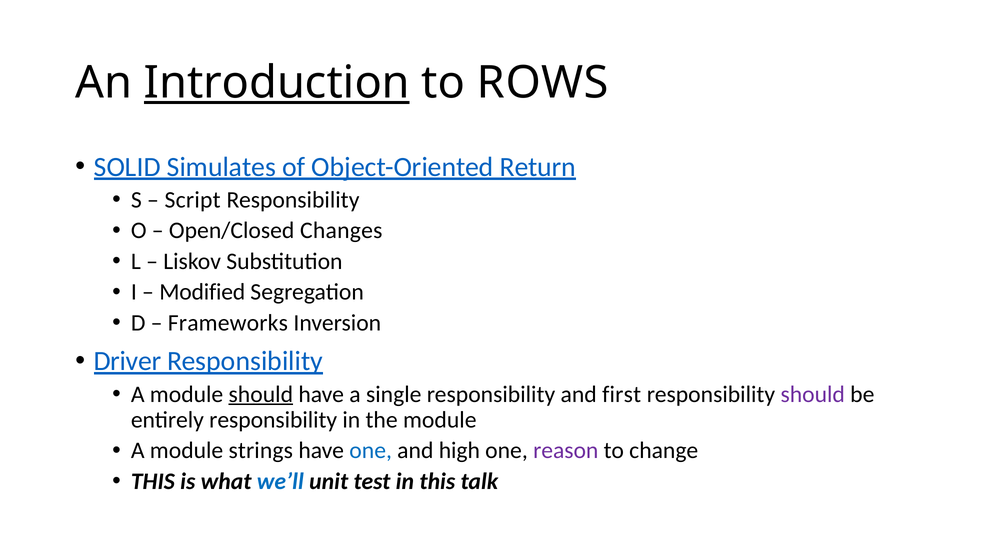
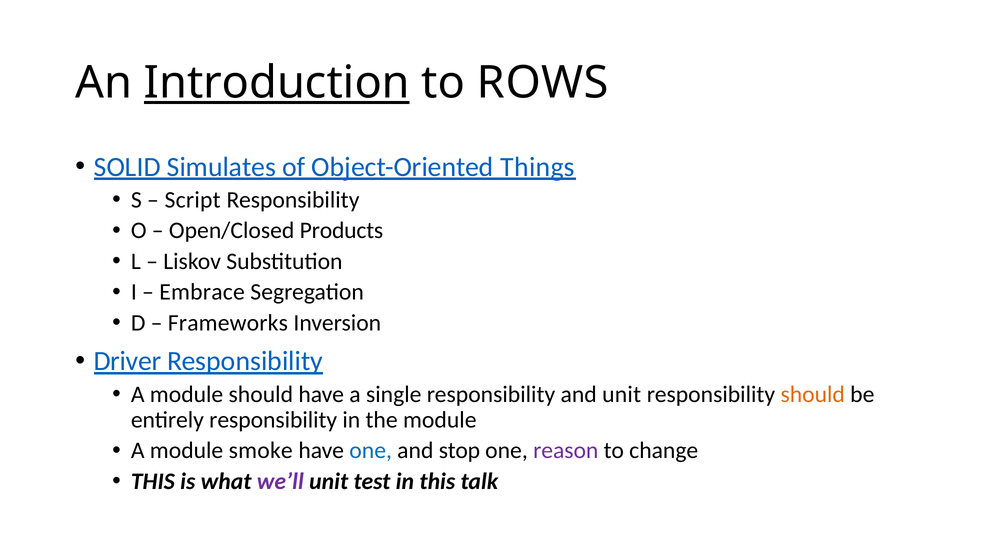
Return: Return -> Things
Changes: Changes -> Products
Modified: Modified -> Embrace
should at (261, 394) underline: present -> none
and first: first -> unit
should at (813, 394) colour: purple -> orange
strings: strings -> smoke
high: high -> stop
we’ll colour: blue -> purple
